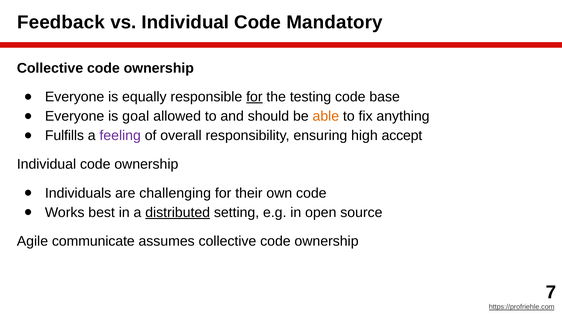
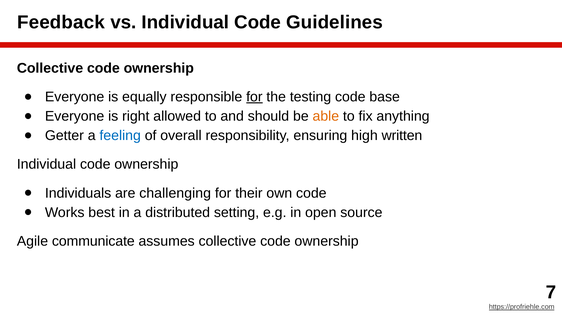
Mandatory: Mandatory -> Guidelines
goal: goal -> right
Fulfills: Fulfills -> Getter
feeling colour: purple -> blue
accept: accept -> written
distributed underline: present -> none
